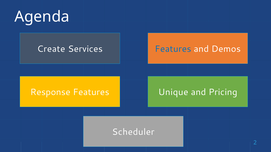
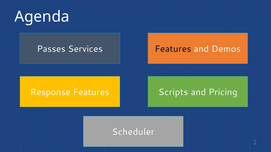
Create: Create -> Passes
Features at (173, 49) colour: blue -> black
Unique: Unique -> Scripts
